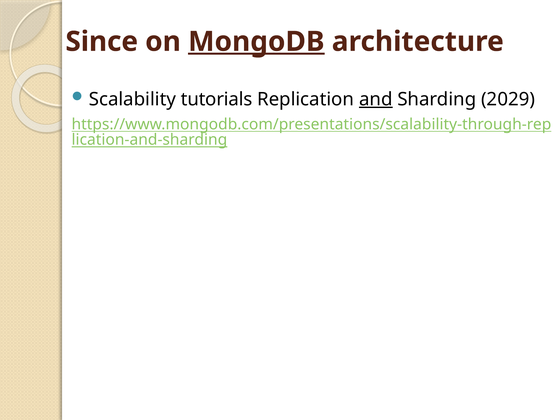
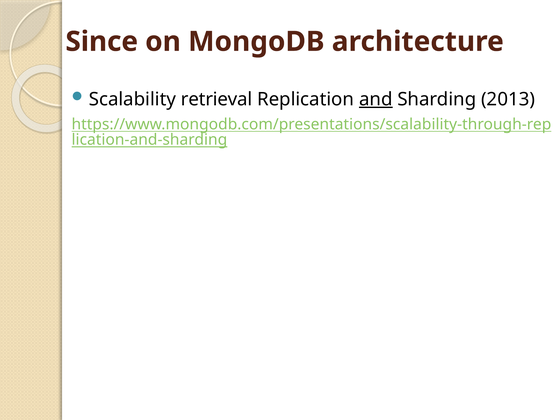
MongoDB underline: present -> none
tutorials: tutorials -> retrieval
2029: 2029 -> 2013
